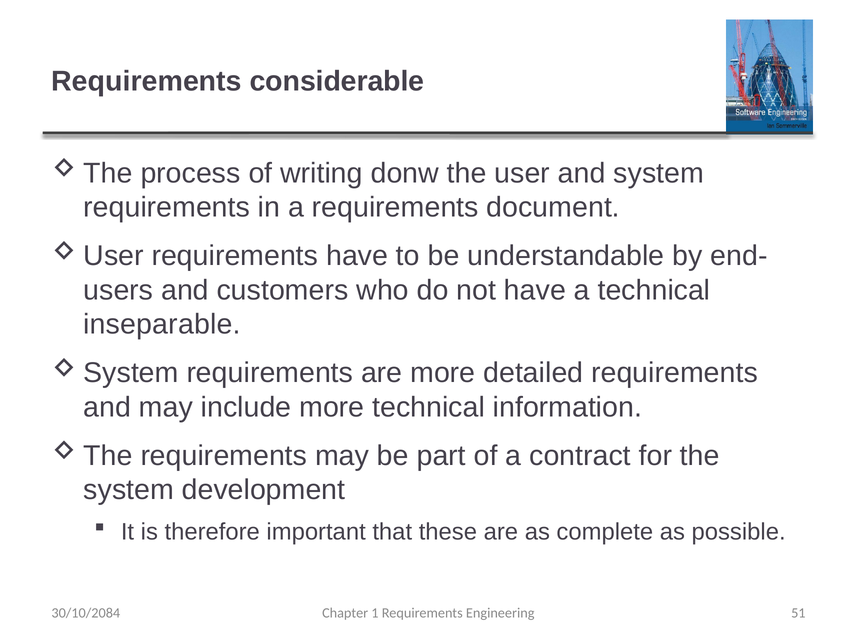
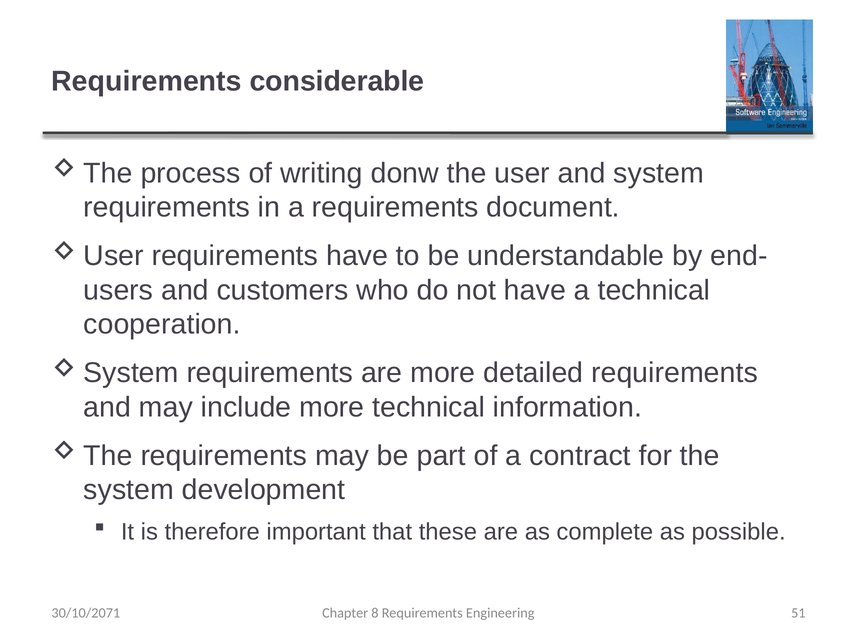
inseparable: inseparable -> cooperation
30/10/2084: 30/10/2084 -> 30/10/2071
1: 1 -> 8
